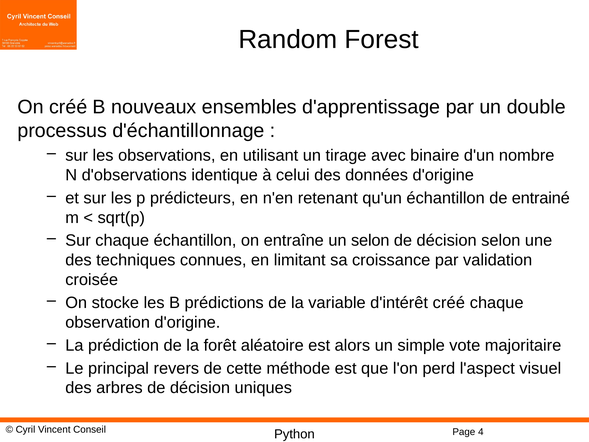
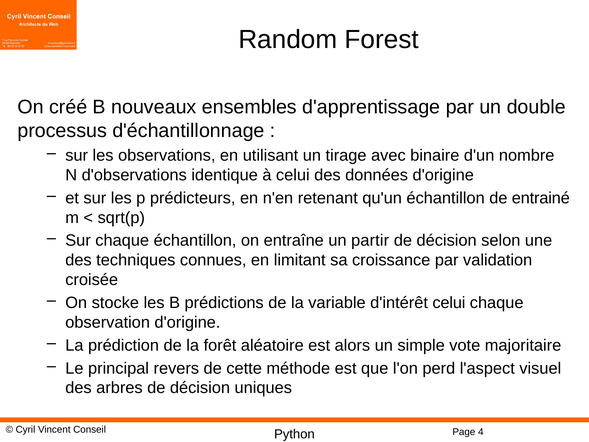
un selon: selon -> partir
d'intérêt créé: créé -> celui
